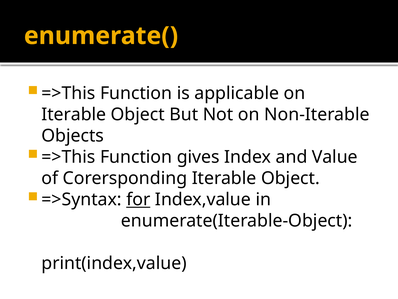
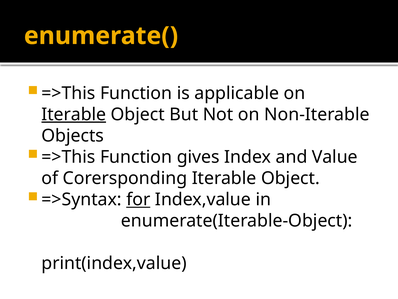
Iterable at (74, 114) underline: none -> present
